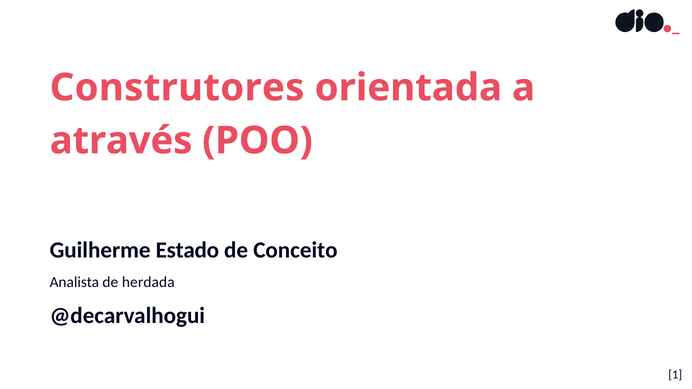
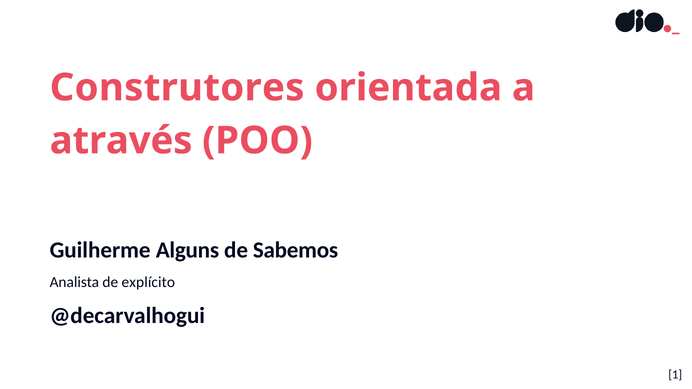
Estado: Estado -> Alguns
Conceito: Conceito -> Sabemos
herdada: herdada -> explícito
